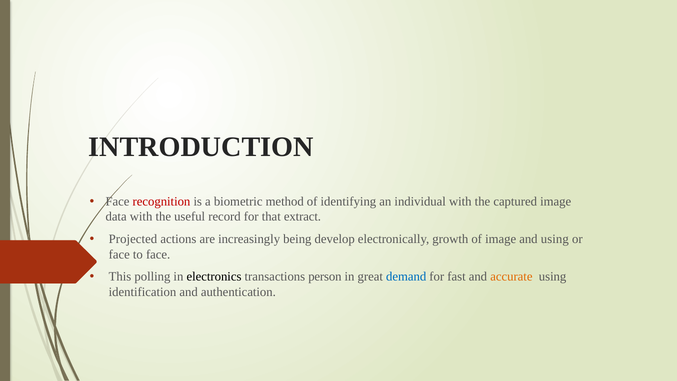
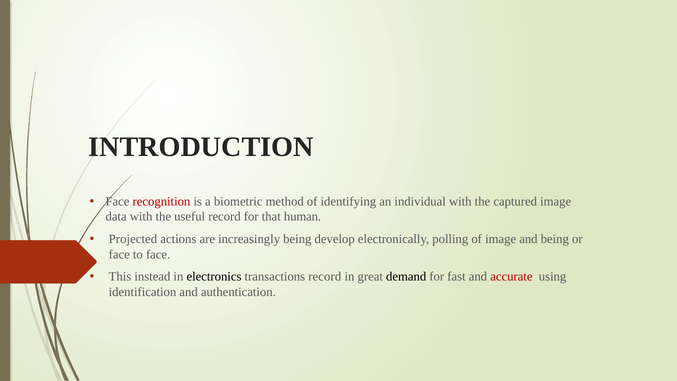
extract: extract -> human
growth: growth -> polling
and using: using -> being
polling: polling -> instead
transactions person: person -> record
demand colour: blue -> black
accurate colour: orange -> red
